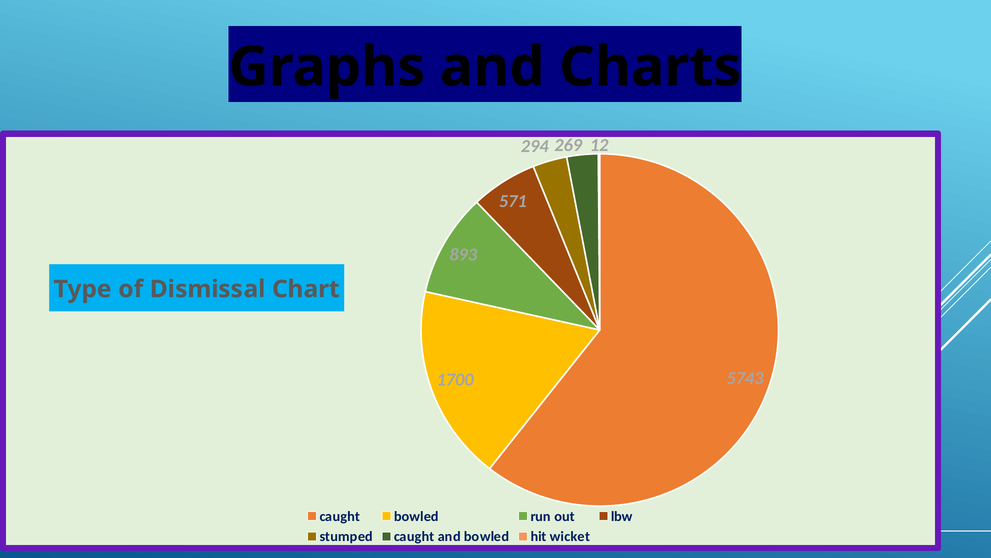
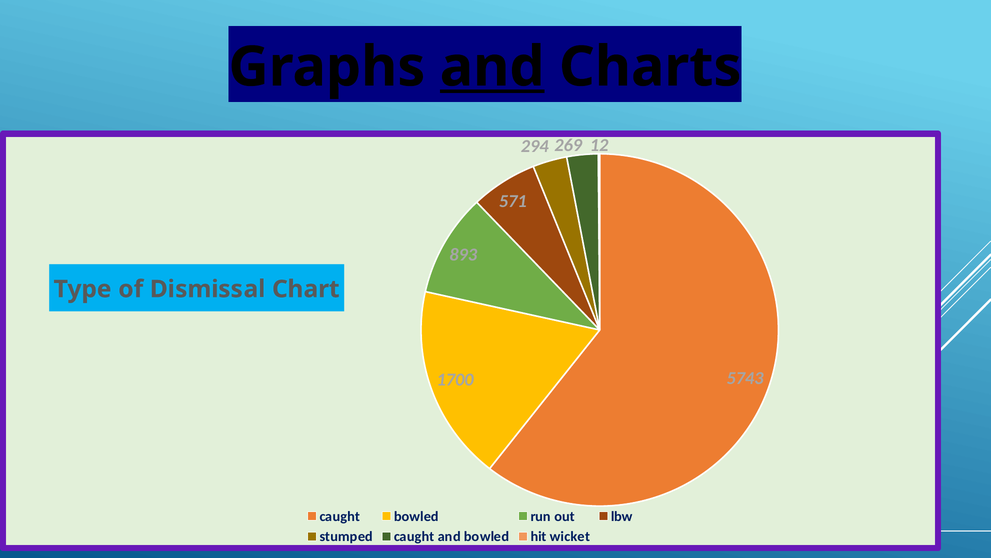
and at (492, 67) underline: none -> present
